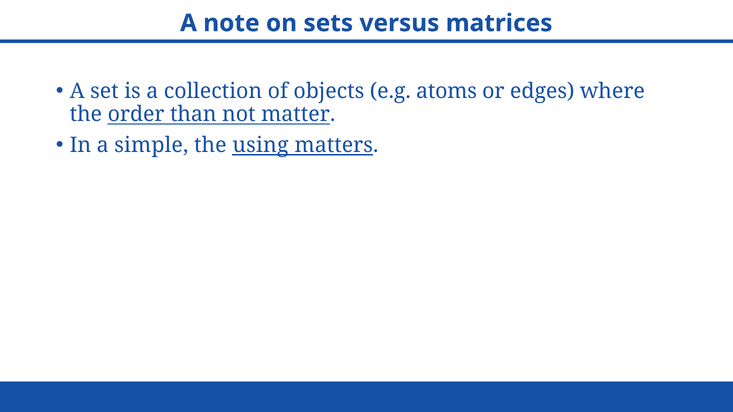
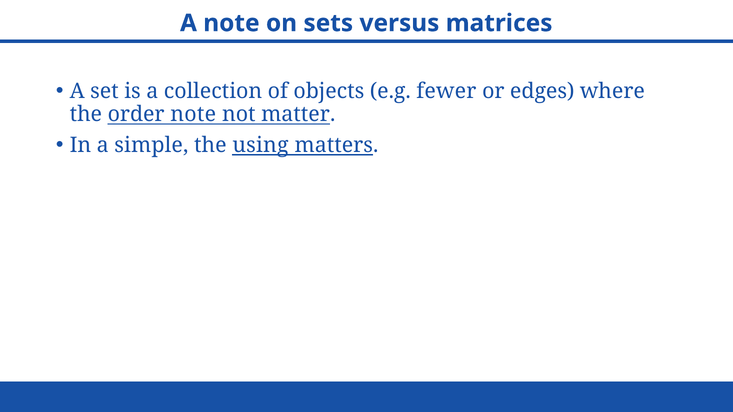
atoms: atoms -> fewer
order than: than -> note
